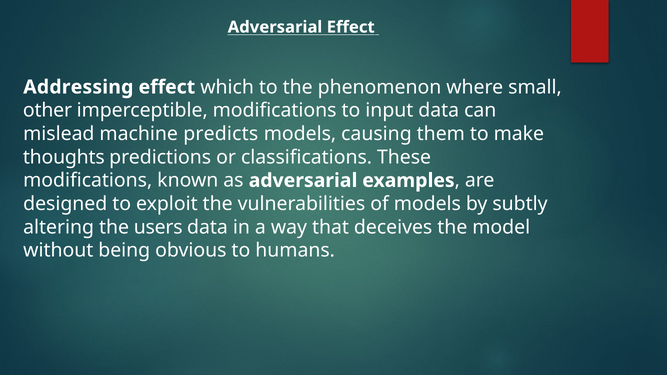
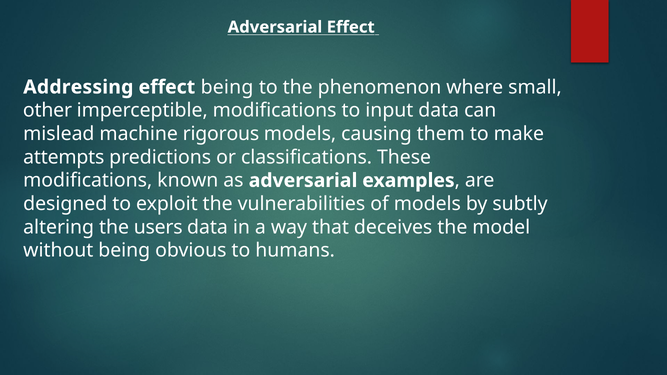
effect which: which -> being
predicts: predicts -> rigorous
thoughts: thoughts -> attempts
